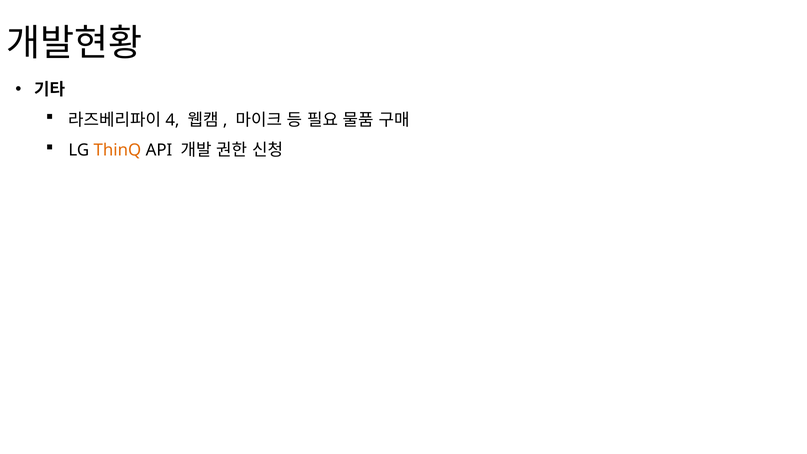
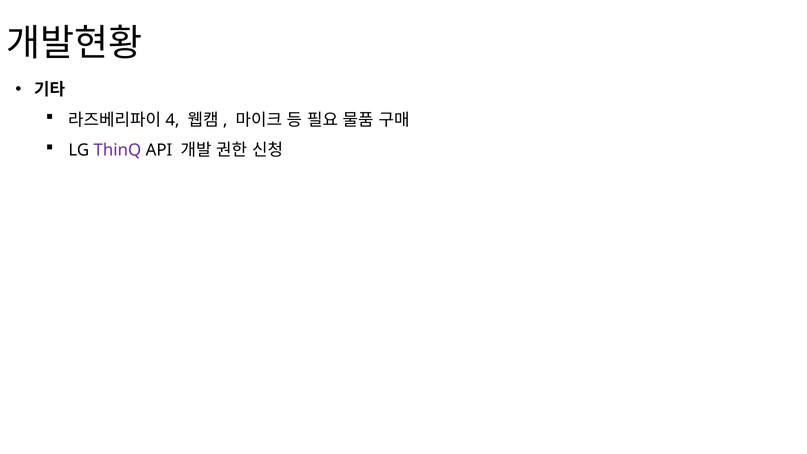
ThinQ colour: orange -> purple
